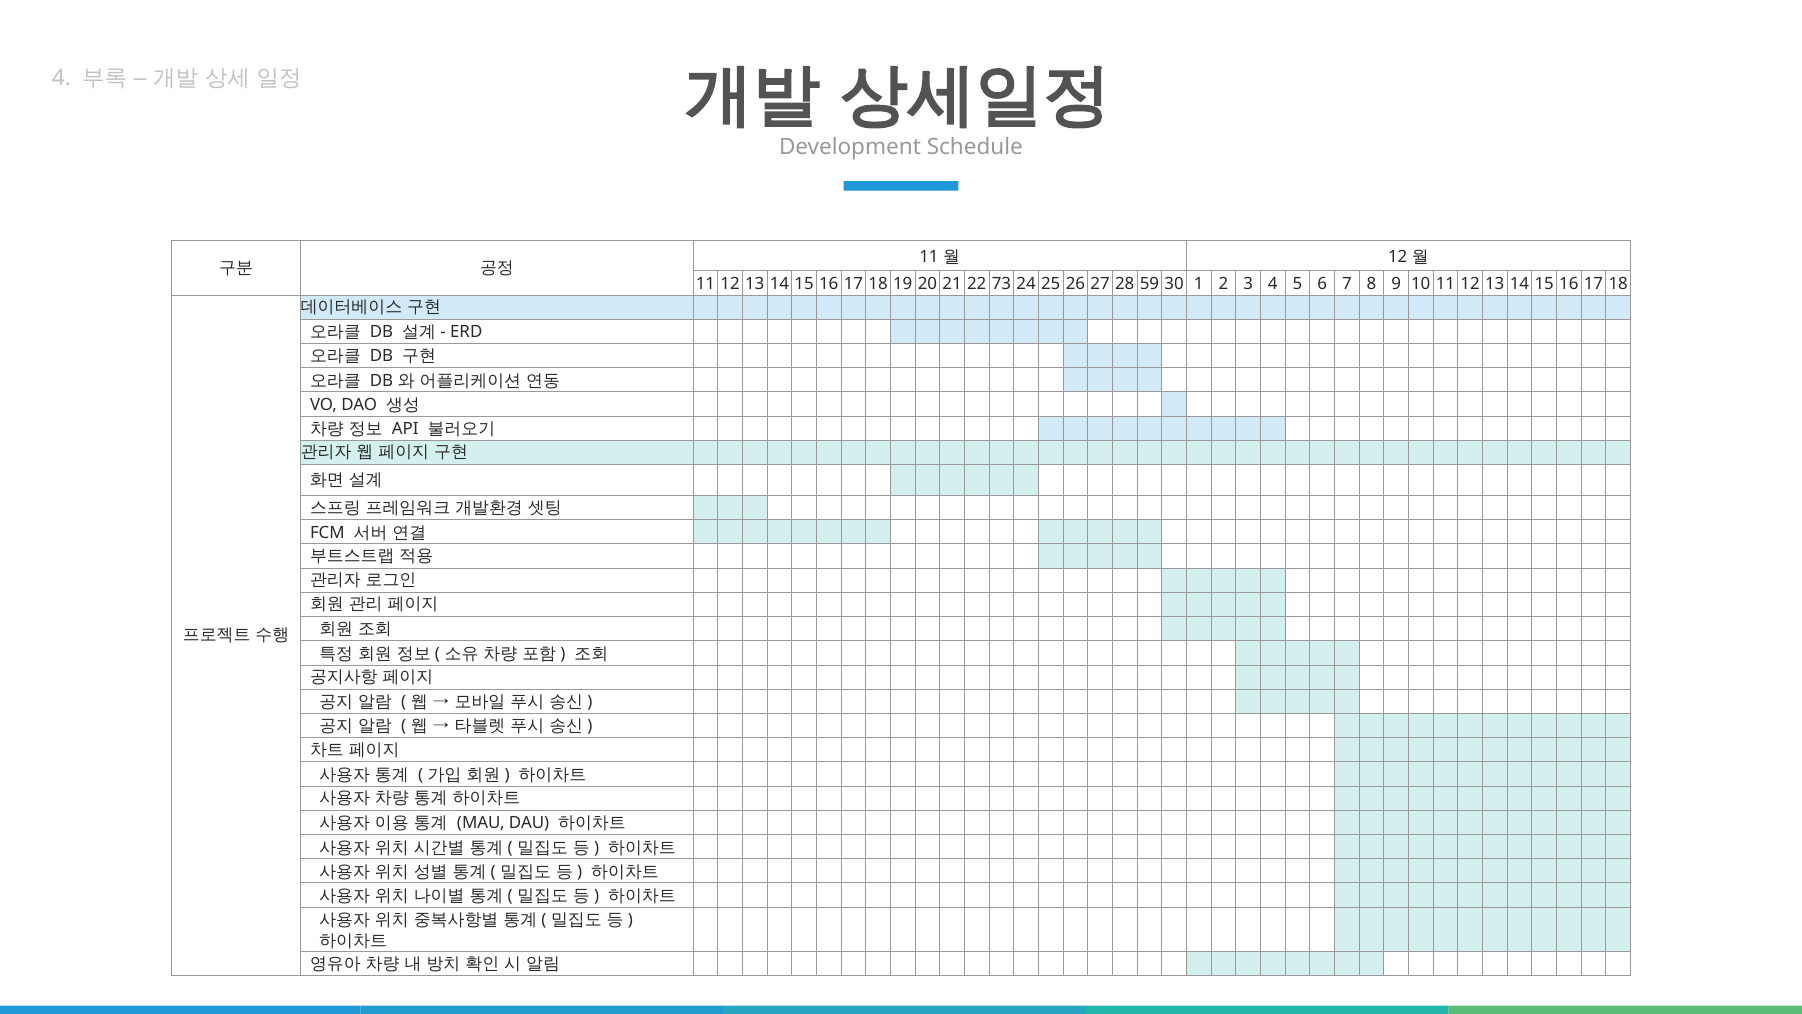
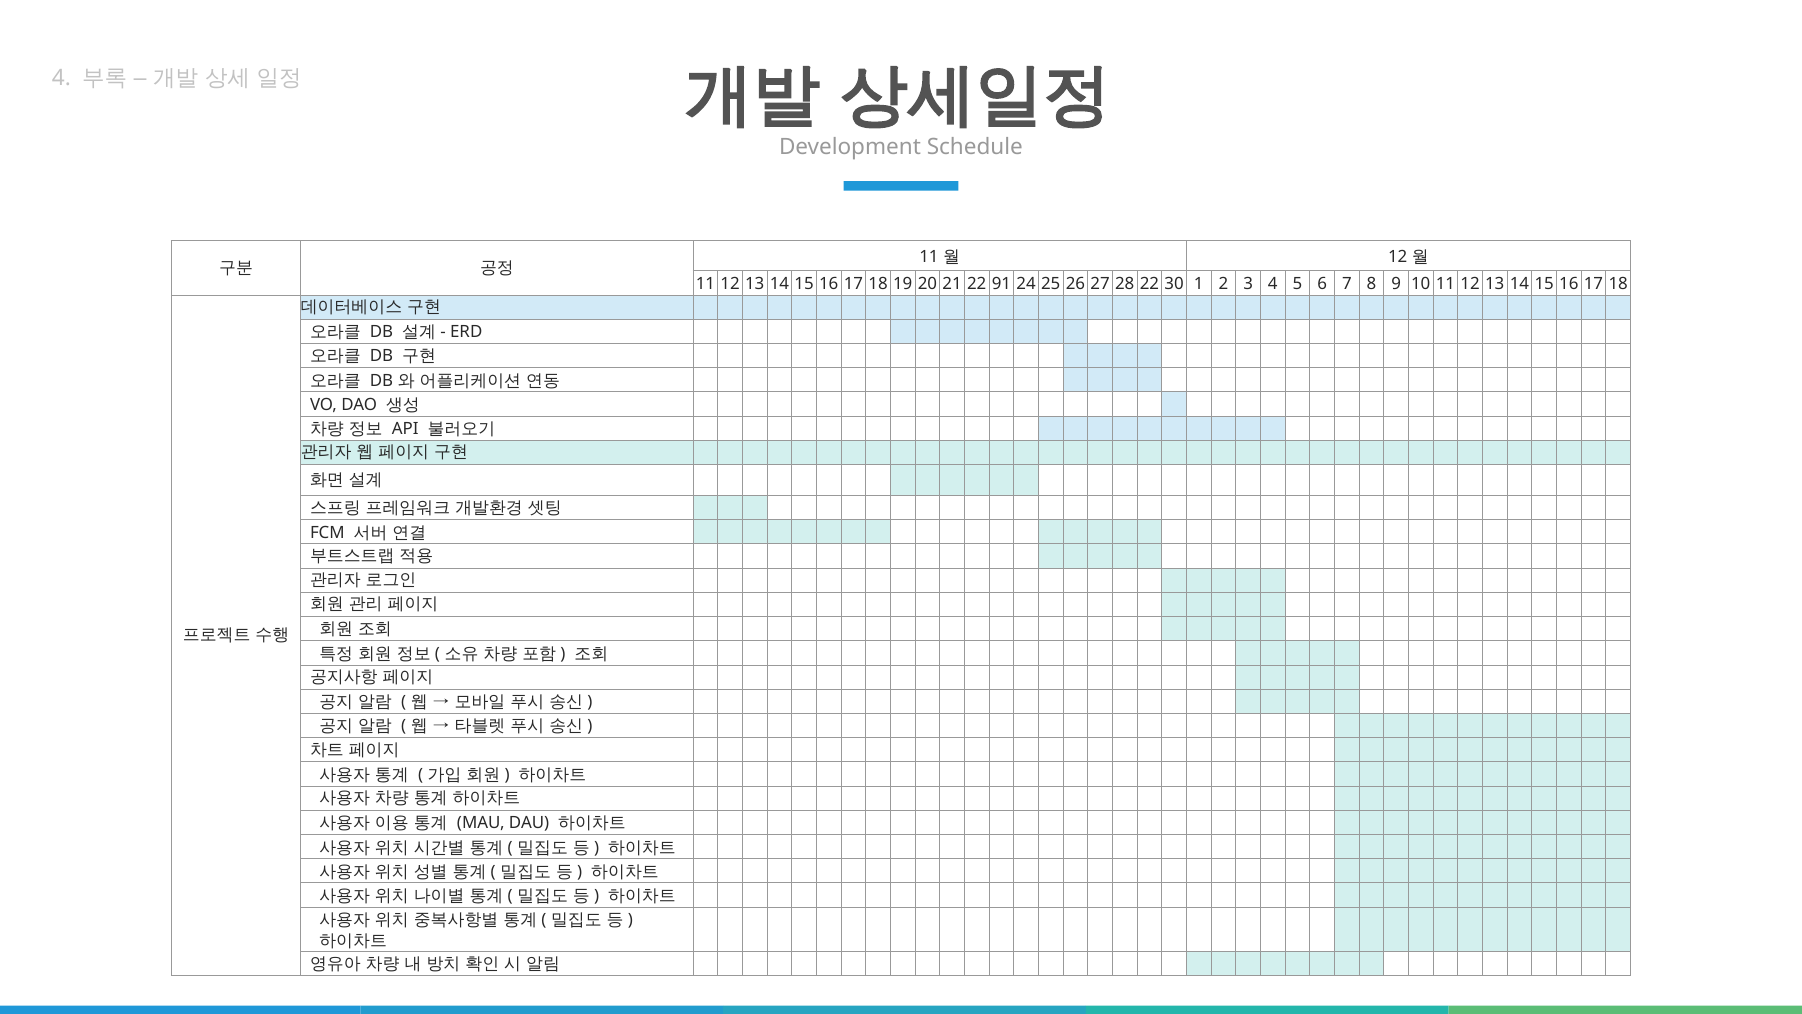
73: 73 -> 91
28 59: 59 -> 22
